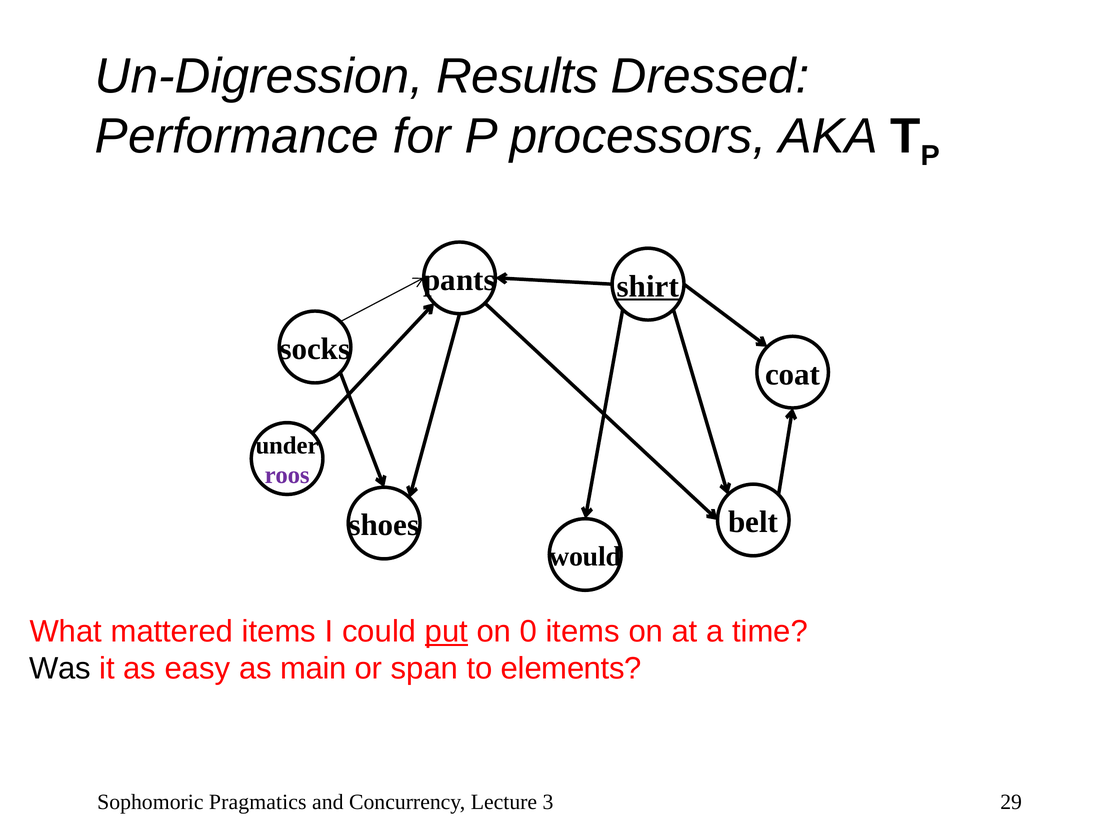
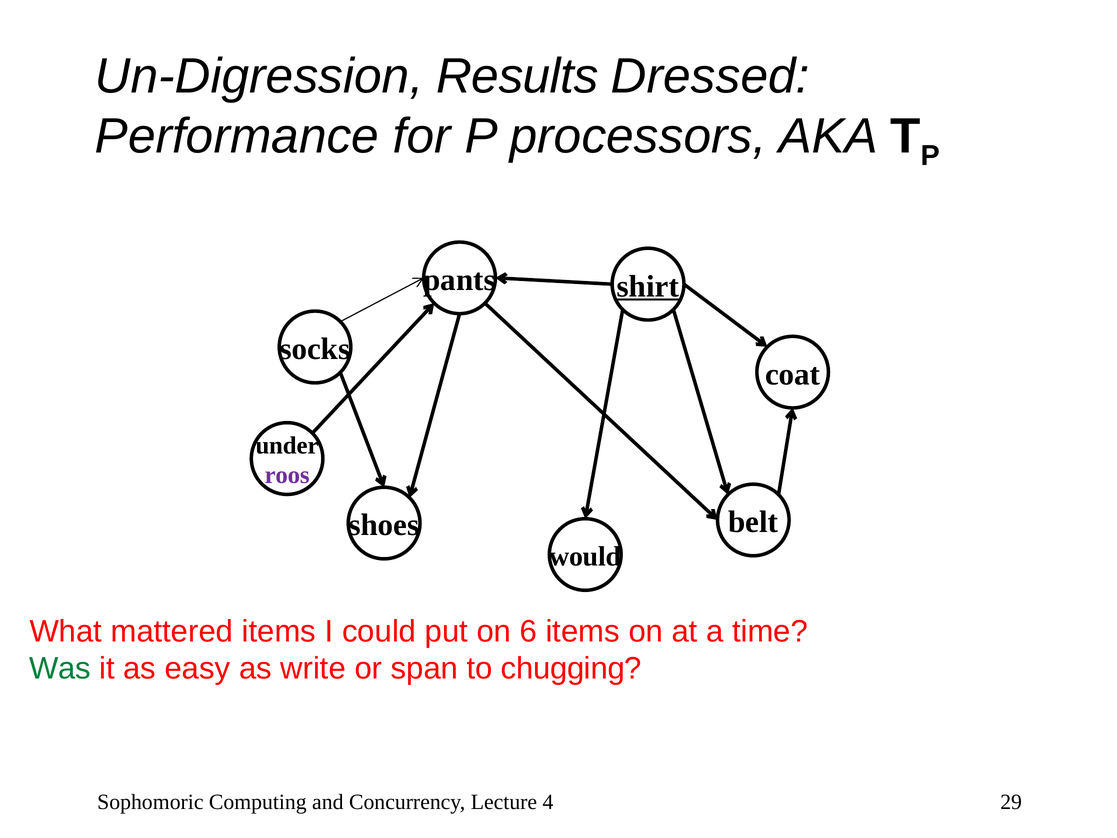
put underline: present -> none
0: 0 -> 6
Was colour: black -> green
main: main -> write
elements: elements -> chugging
Pragmatics: Pragmatics -> Computing
3: 3 -> 4
